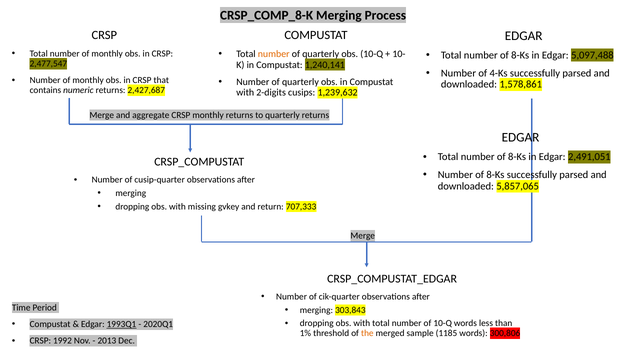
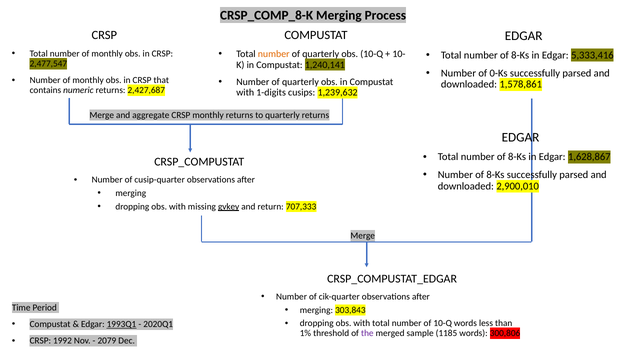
5,097,488: 5,097,488 -> 5,333,416
4-Ks: 4-Ks -> 0-Ks
2-digits: 2-digits -> 1-digits
2,491,051: 2,491,051 -> 1,628,867
5,857,065: 5,857,065 -> 2,900,010
gvkey underline: none -> present
the colour: orange -> purple
2013: 2013 -> 2079
